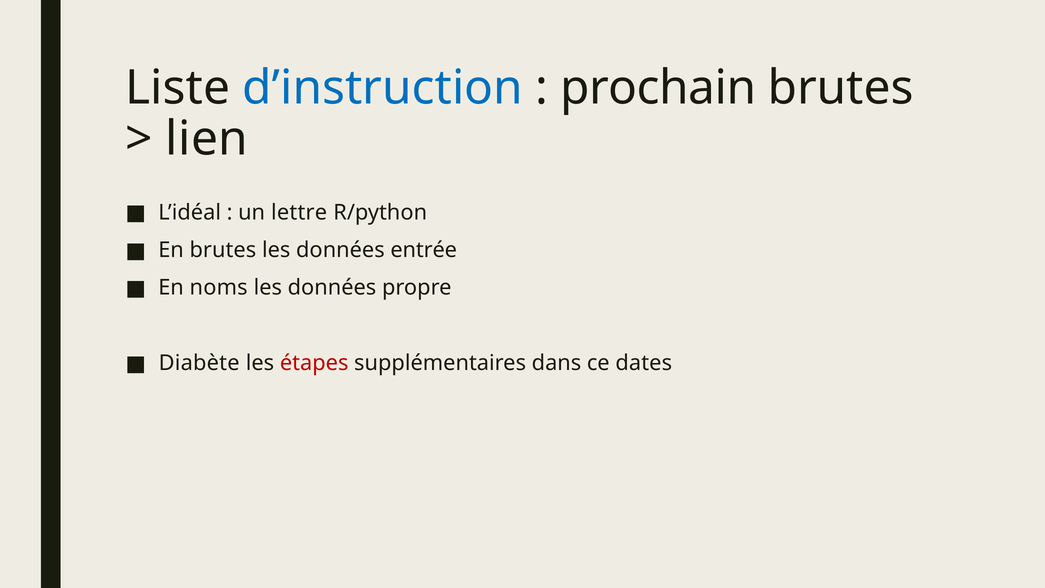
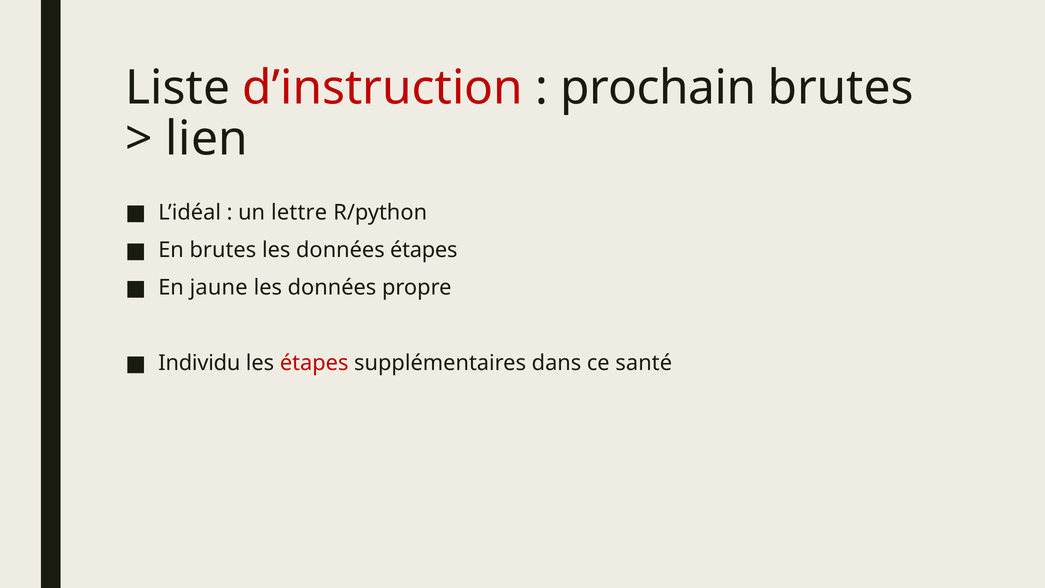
d’instruction colour: blue -> red
données entrée: entrée -> étapes
noms: noms -> jaune
Diabète: Diabète -> Individu
dates: dates -> santé
